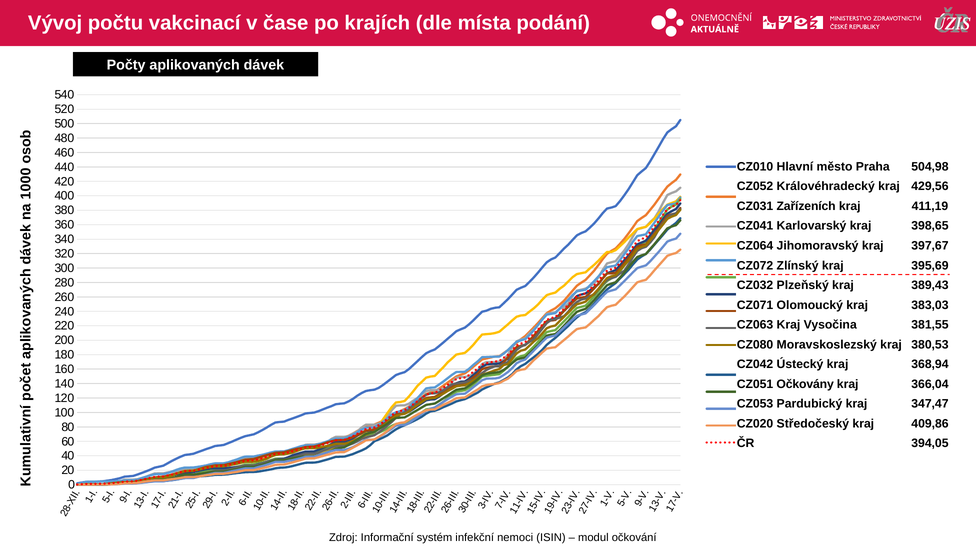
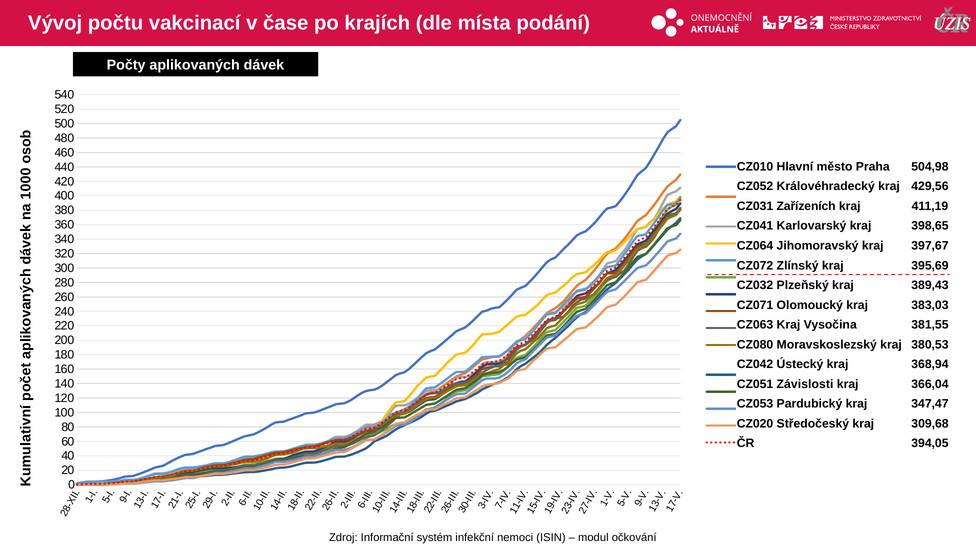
Očkovány: Očkovány -> Závislosti
409,86: 409,86 -> 309,68
